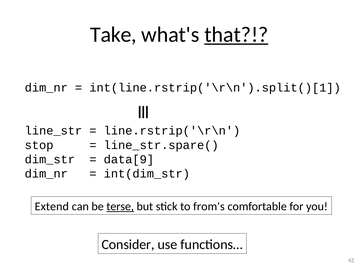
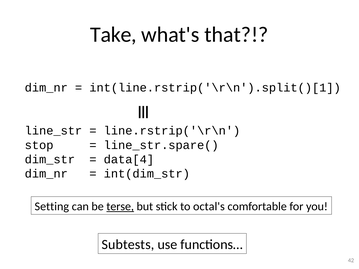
that underline: present -> none
data[9: data[9 -> data[4
Extend: Extend -> Setting
from's: from's -> octal's
Consider: Consider -> Subtests
